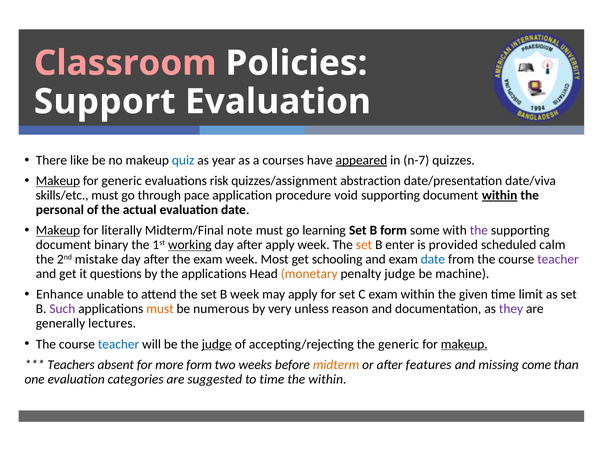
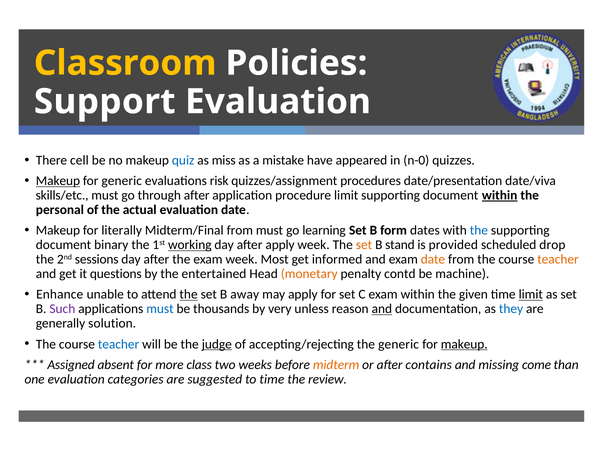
Classroom colour: pink -> yellow
like: like -> cell
year: year -> miss
courses: courses -> mistake
appeared underline: present -> none
n-7: n-7 -> n-0
abstraction: abstraction -> procedures
through pace: pace -> after
procedure void: void -> limit
Makeup at (58, 231) underline: present -> none
Midterm/Final note: note -> from
some: some -> dates
the at (479, 231) colour: purple -> blue
enter: enter -> stand
calm: calm -> drop
mistake: mistake -> sessions
schooling: schooling -> informed
date at (433, 260) colour: blue -> orange
teacher at (558, 260) colour: purple -> orange
the applications: applications -> entertained
penalty judge: judge -> contd
the at (189, 295) underline: none -> present
B week: week -> away
limit at (531, 295) underline: none -> present
must at (160, 309) colour: orange -> blue
numerous: numerous -> thousands
and at (382, 309) underline: none -> present
they colour: purple -> blue
lectures: lectures -> solution
Teachers: Teachers -> Assigned
more form: form -> class
features: features -> contains
the within: within -> review
